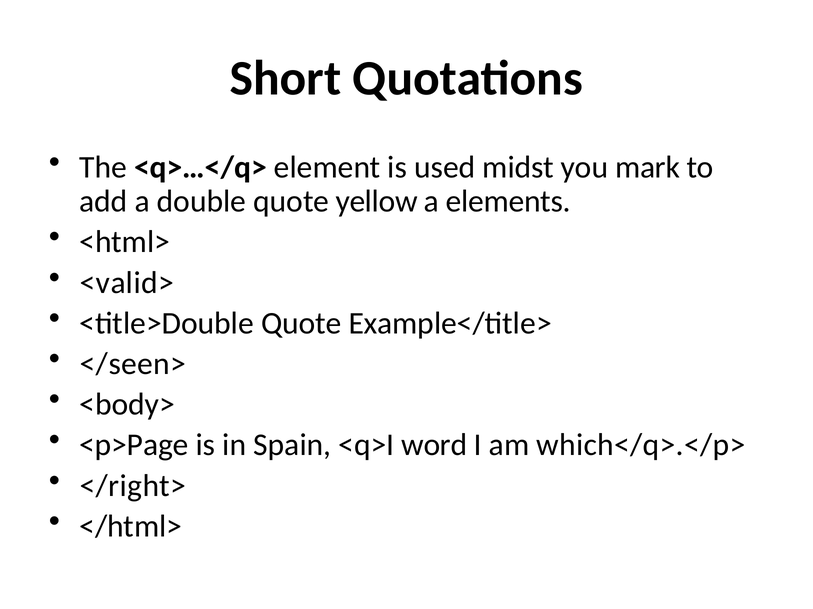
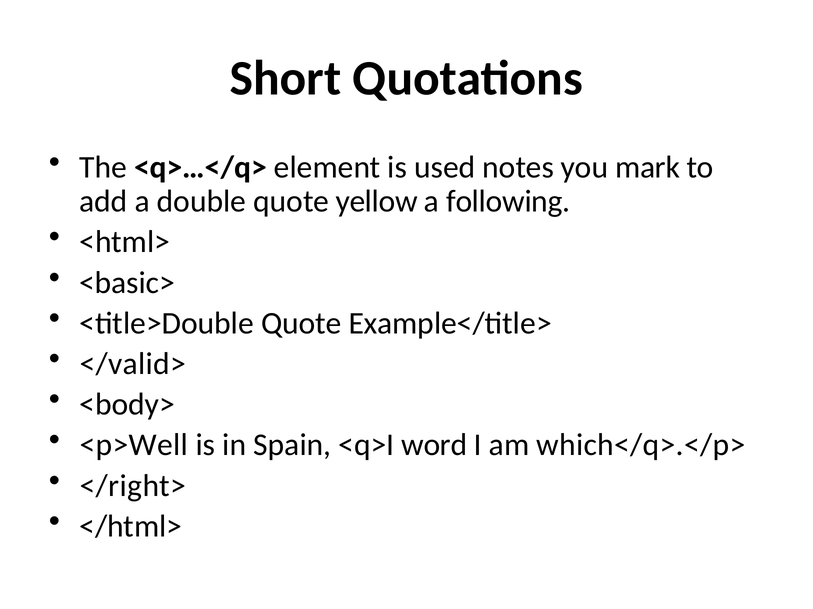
midst: midst -> notes
elements: elements -> following
<valid>: <valid> -> <basic>
</seen>: </seen> -> </valid>
<p>Page: <p>Page -> <p>Well
